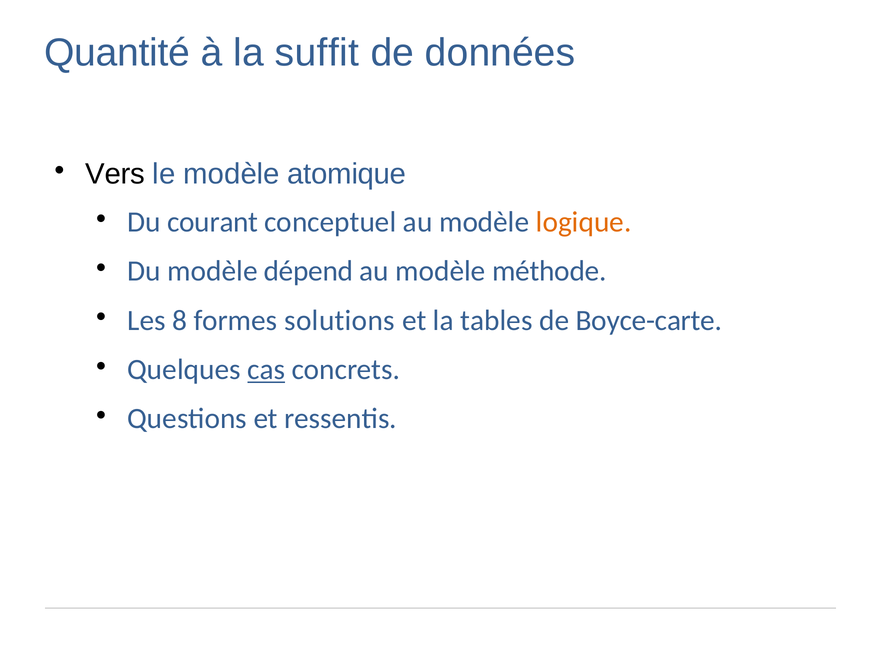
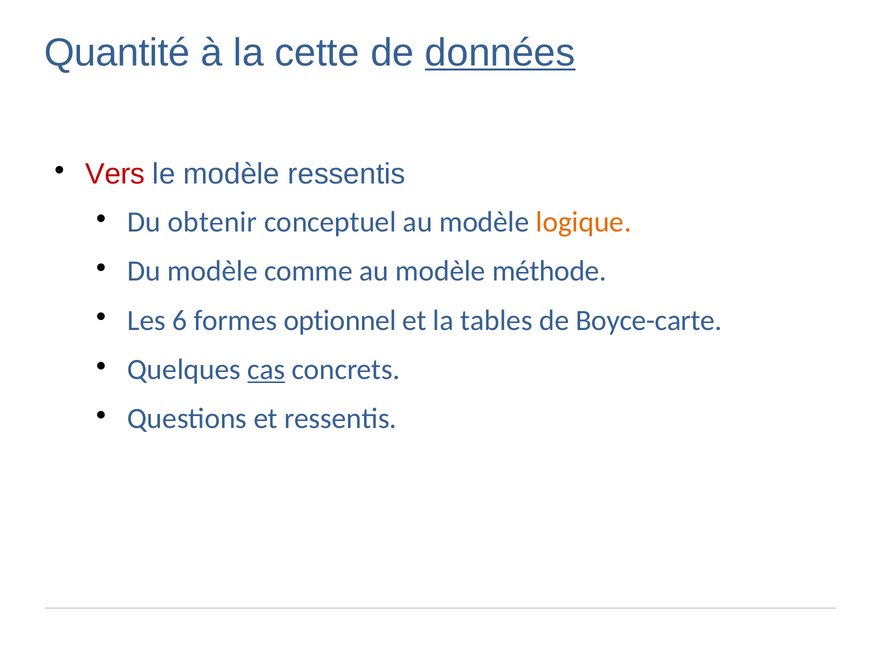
suffit: suffit -> cette
données underline: none -> present
Vers colour: black -> red
modèle atomique: atomique -> ressentis
courant: courant -> obtenir
dépend: dépend -> comme
8: 8 -> 6
solutions: solutions -> optionnel
